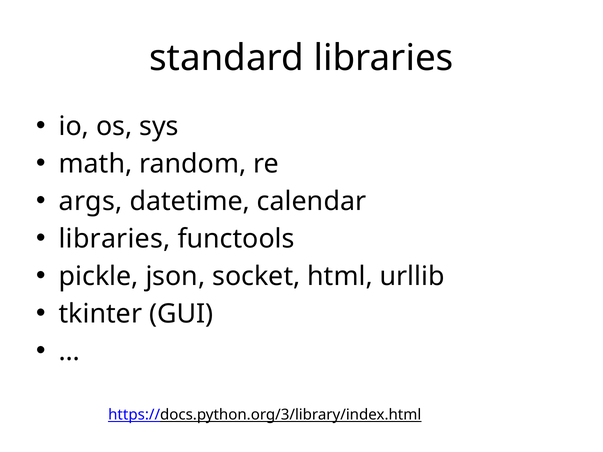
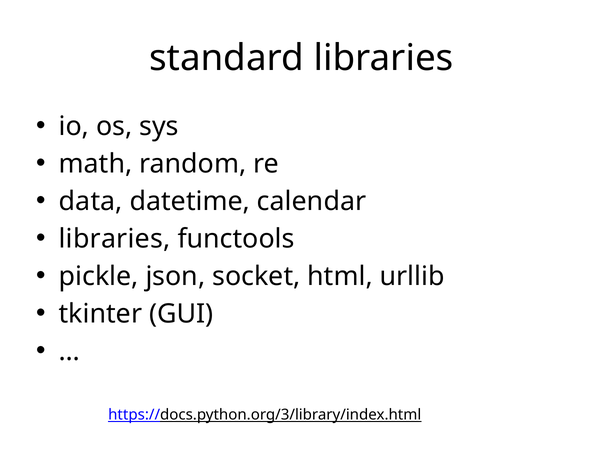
args: args -> data
